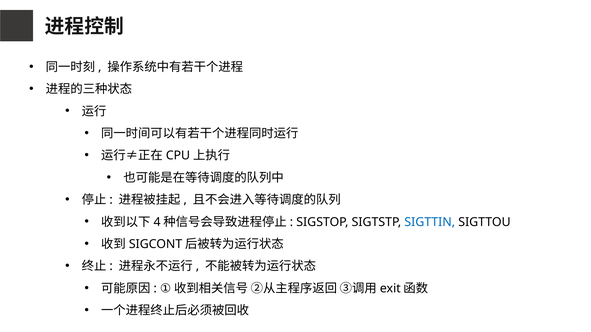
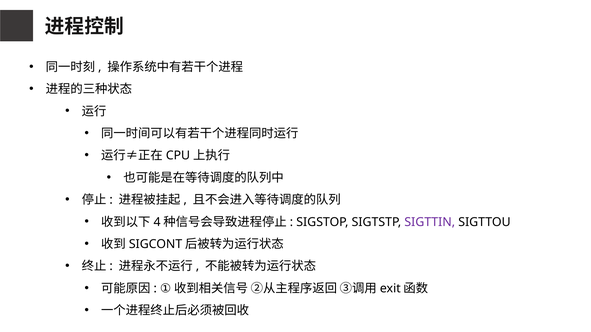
SIGTTIN colour: blue -> purple
